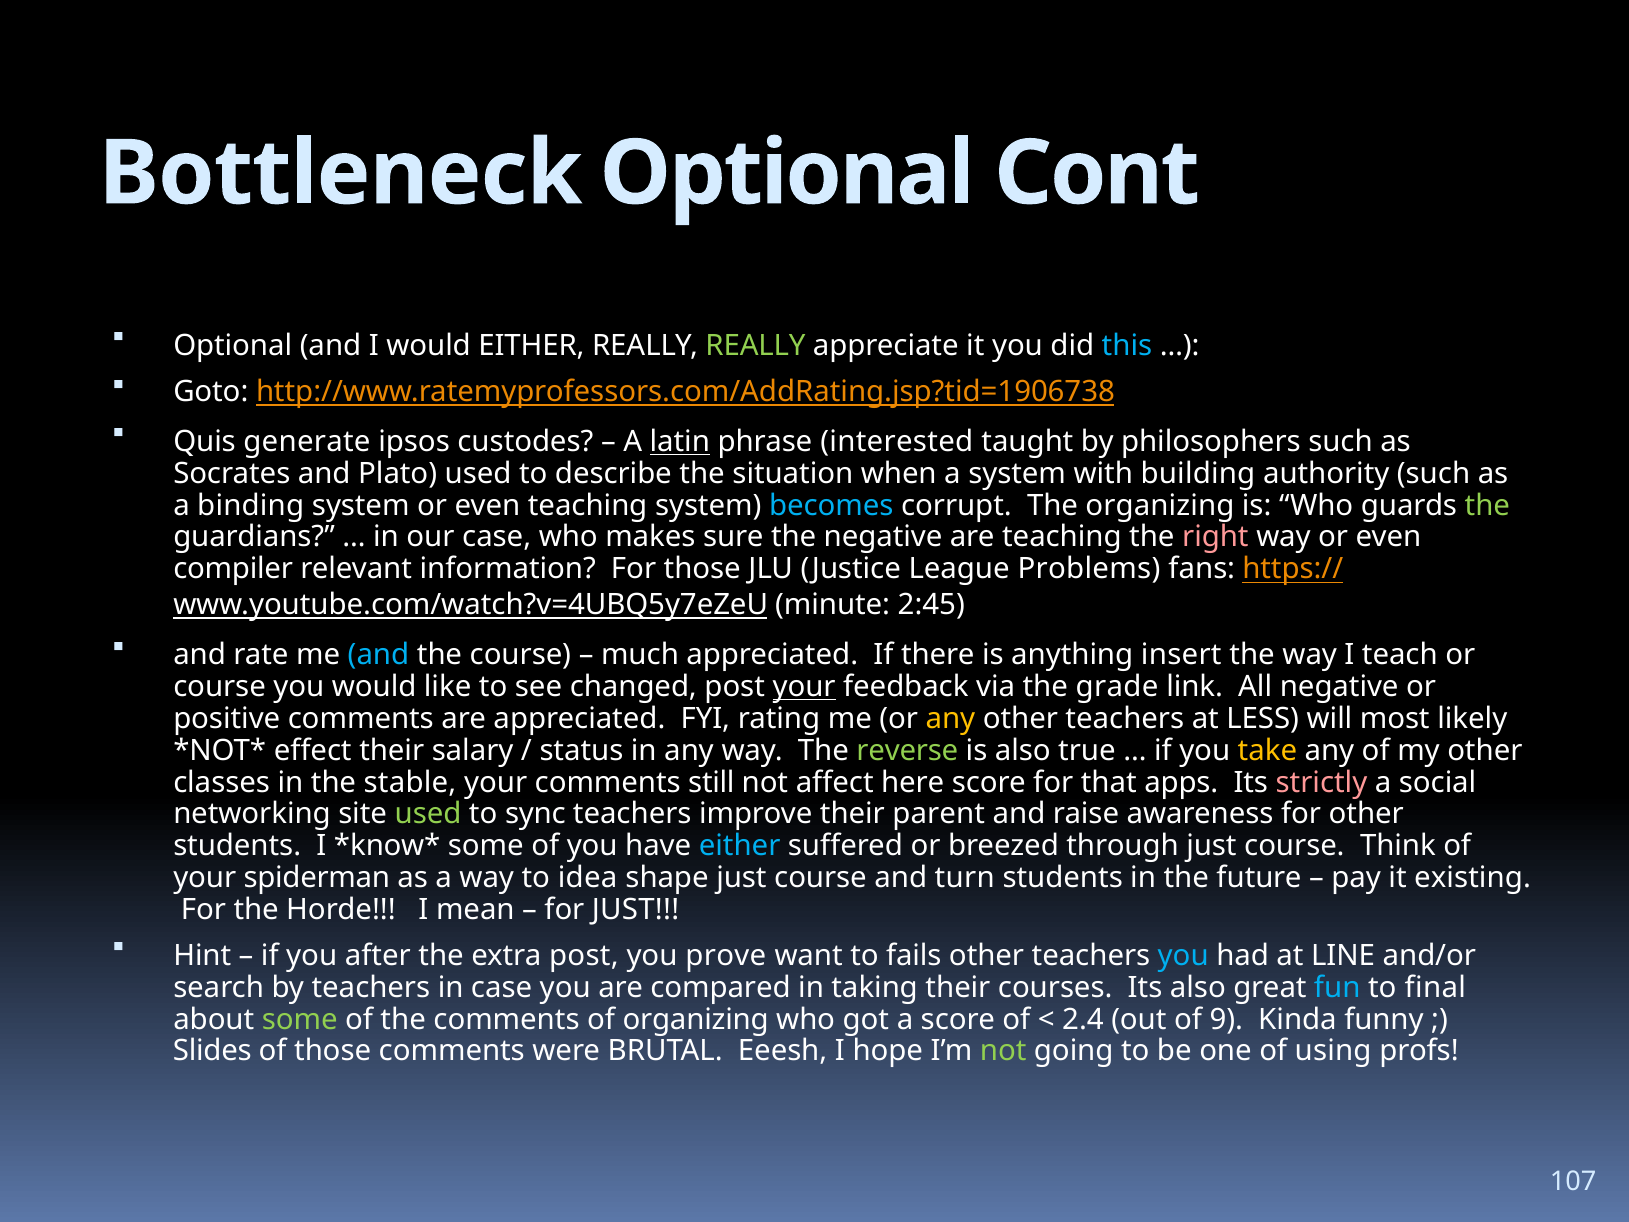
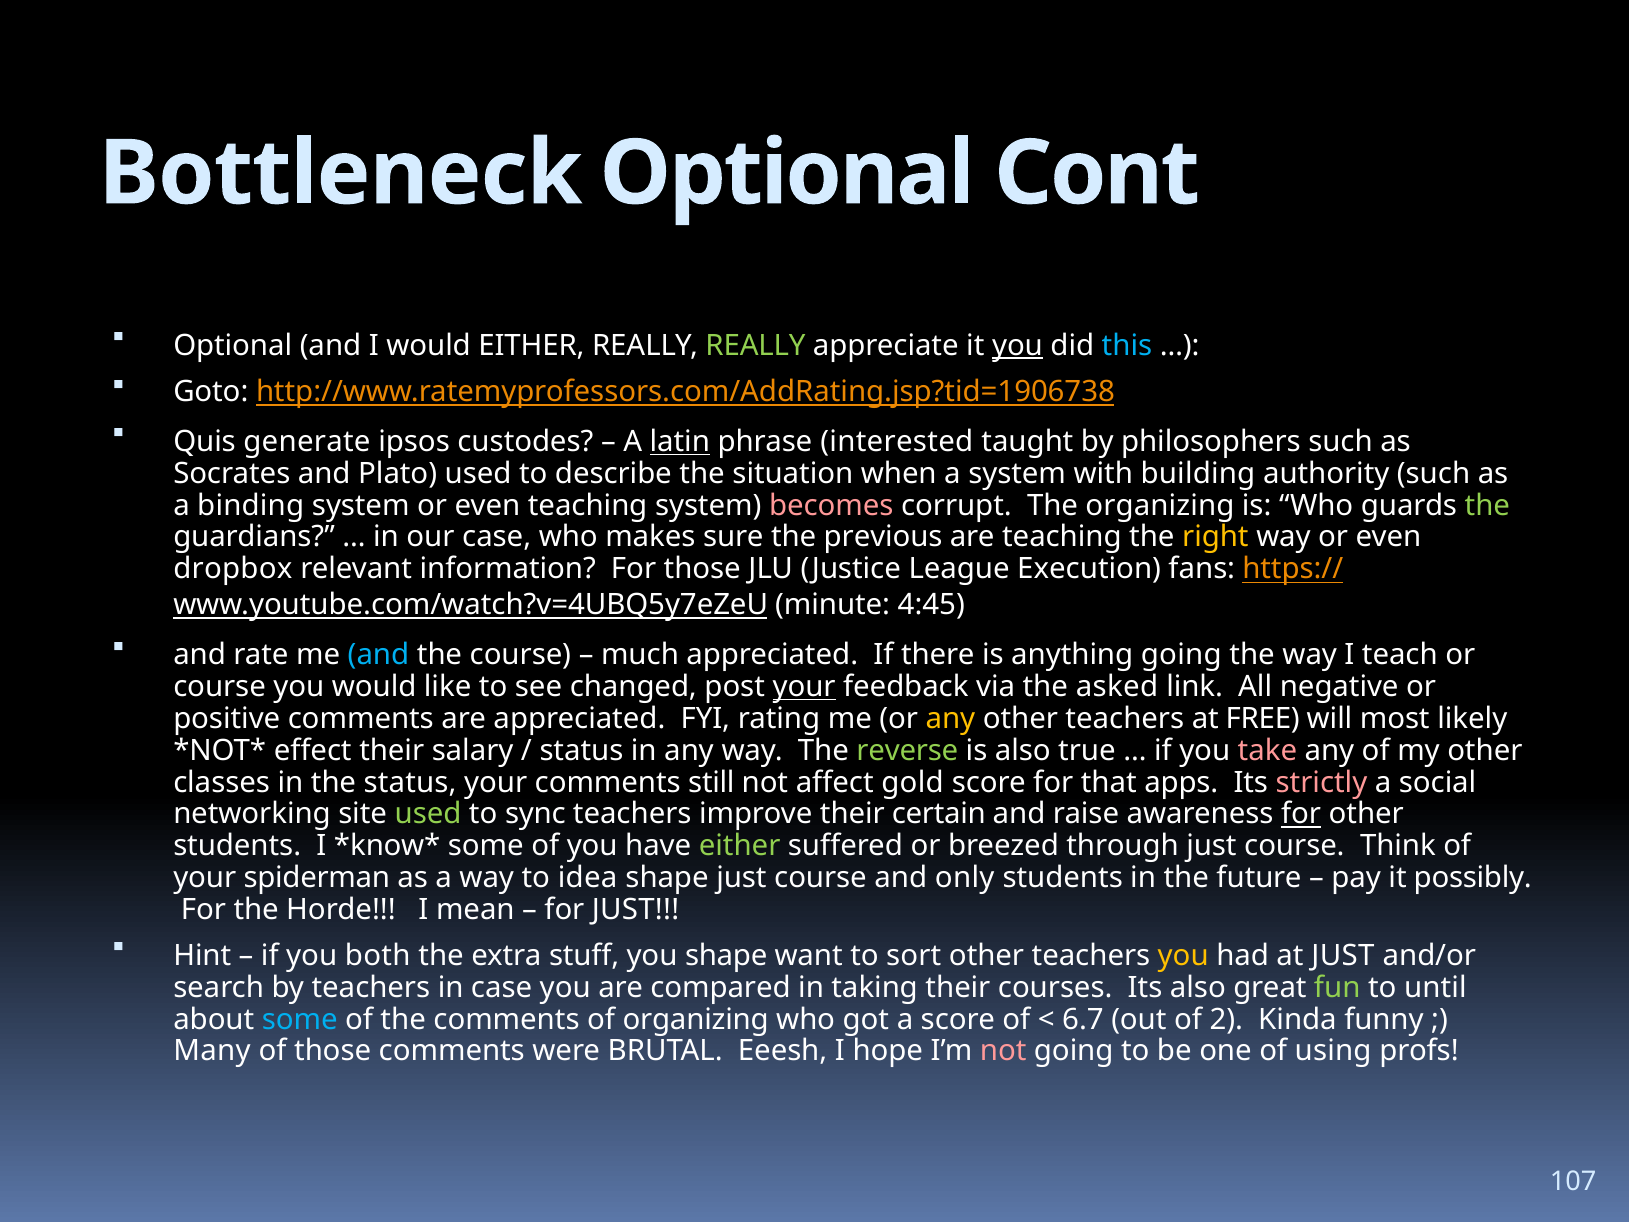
you at (1017, 345) underline: none -> present
becomes colour: light blue -> pink
the negative: negative -> previous
right colour: pink -> yellow
compiler: compiler -> dropbox
Problems: Problems -> Execution
2:45: 2:45 -> 4:45
anything insert: insert -> going
grade: grade -> asked
LESS: LESS -> FREE
take colour: yellow -> pink
the stable: stable -> status
here: here -> gold
parent: parent -> certain
for at (1301, 814) underline: none -> present
either at (740, 846) colour: light blue -> light green
turn: turn -> only
existing: existing -> possibly
after: after -> both
extra post: post -> stuff
you prove: prove -> shape
fails: fails -> sort
you at (1183, 955) colour: light blue -> yellow
at LINE: LINE -> JUST
fun colour: light blue -> light green
final: final -> until
some at (300, 1019) colour: light green -> light blue
2.4: 2.4 -> 6.7
9: 9 -> 2
Slides: Slides -> Many
not at (1003, 1051) colour: light green -> pink
